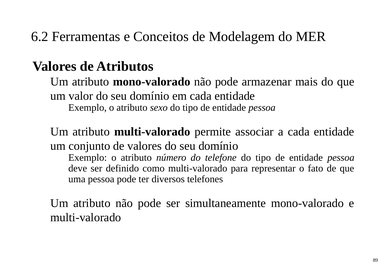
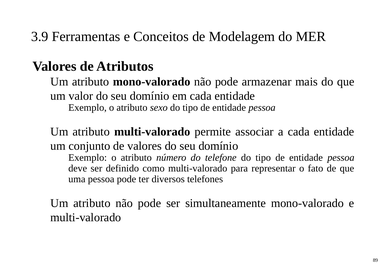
6.2: 6.2 -> 3.9
